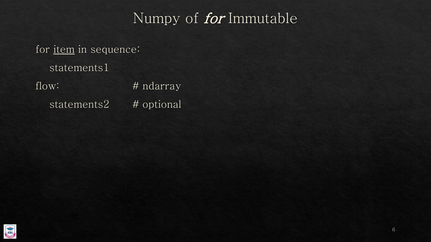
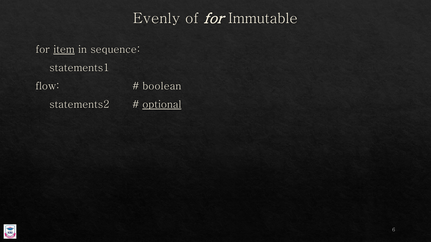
Numpy: Numpy -> Evenly
ndarray: ndarray -> boolean
optional underline: none -> present
